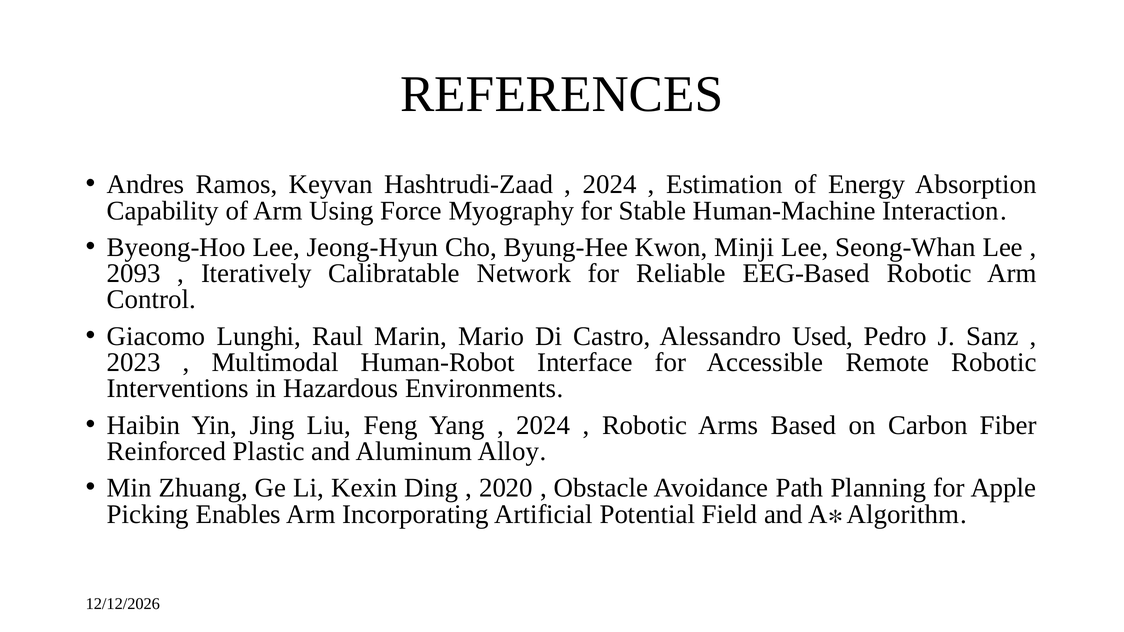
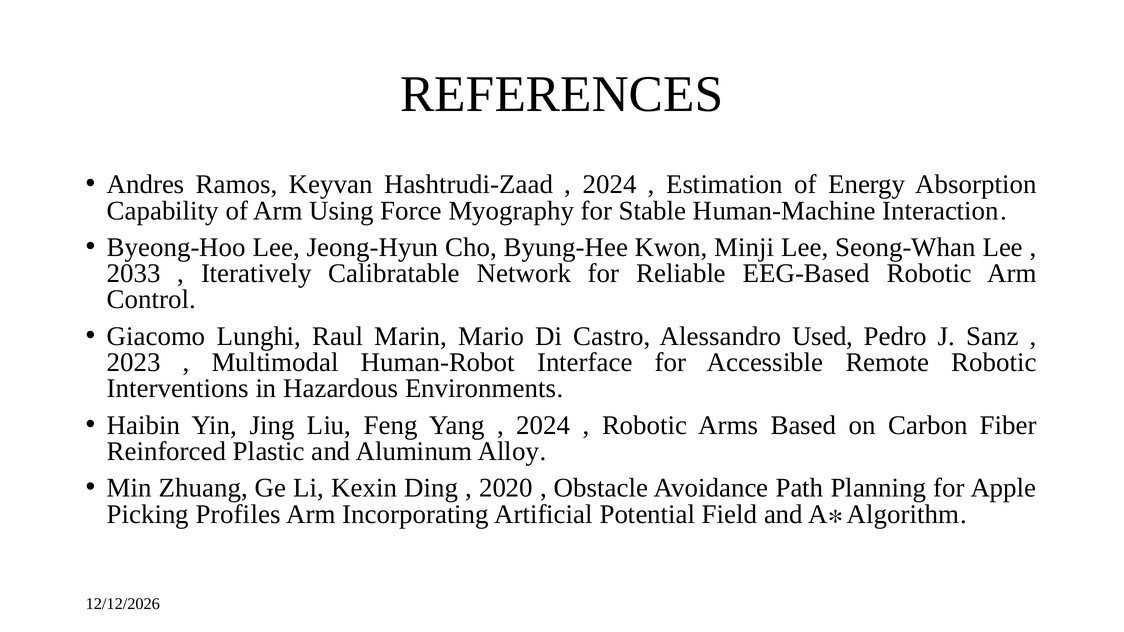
2093: 2093 -> 2033
Enables: Enables -> Profiles
